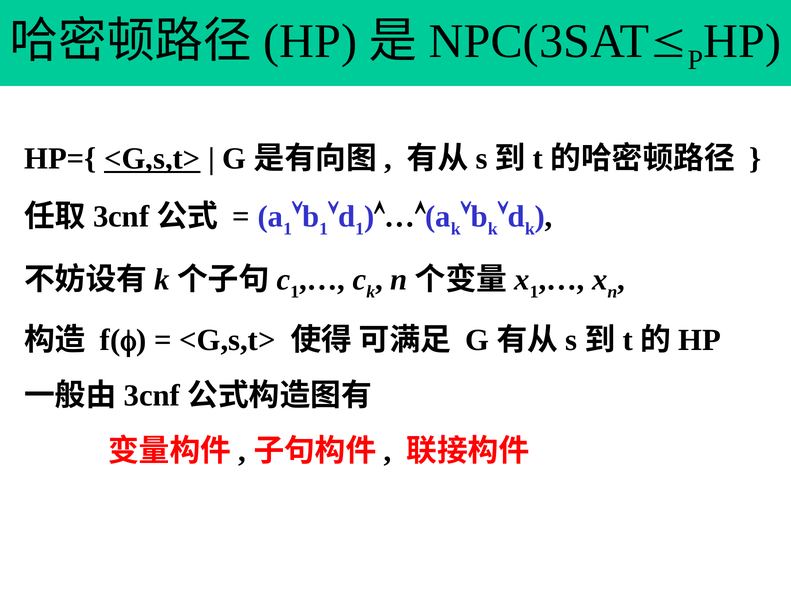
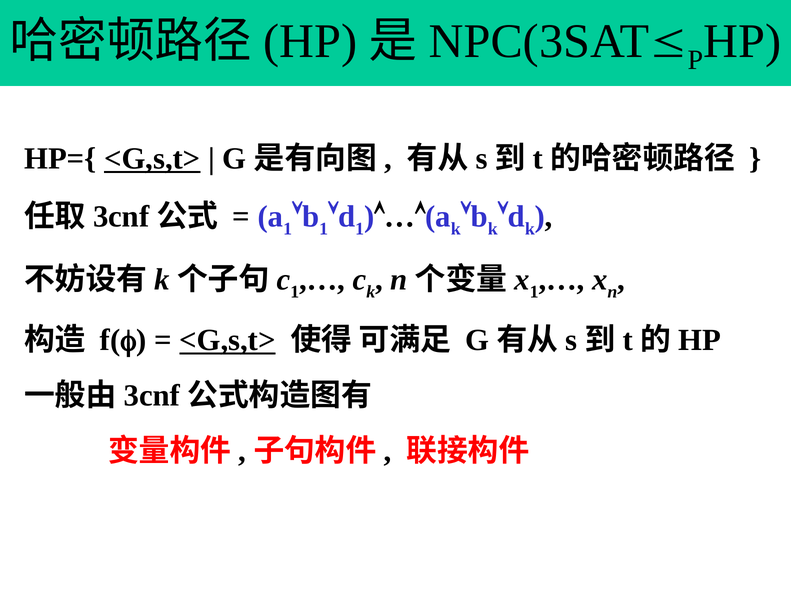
<G,s,t> at (227, 340) underline: none -> present
